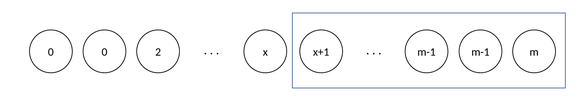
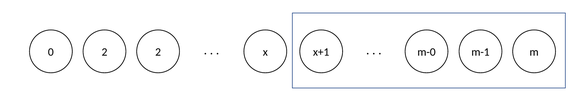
0 0: 0 -> 2
x m-1: m-1 -> m-0
